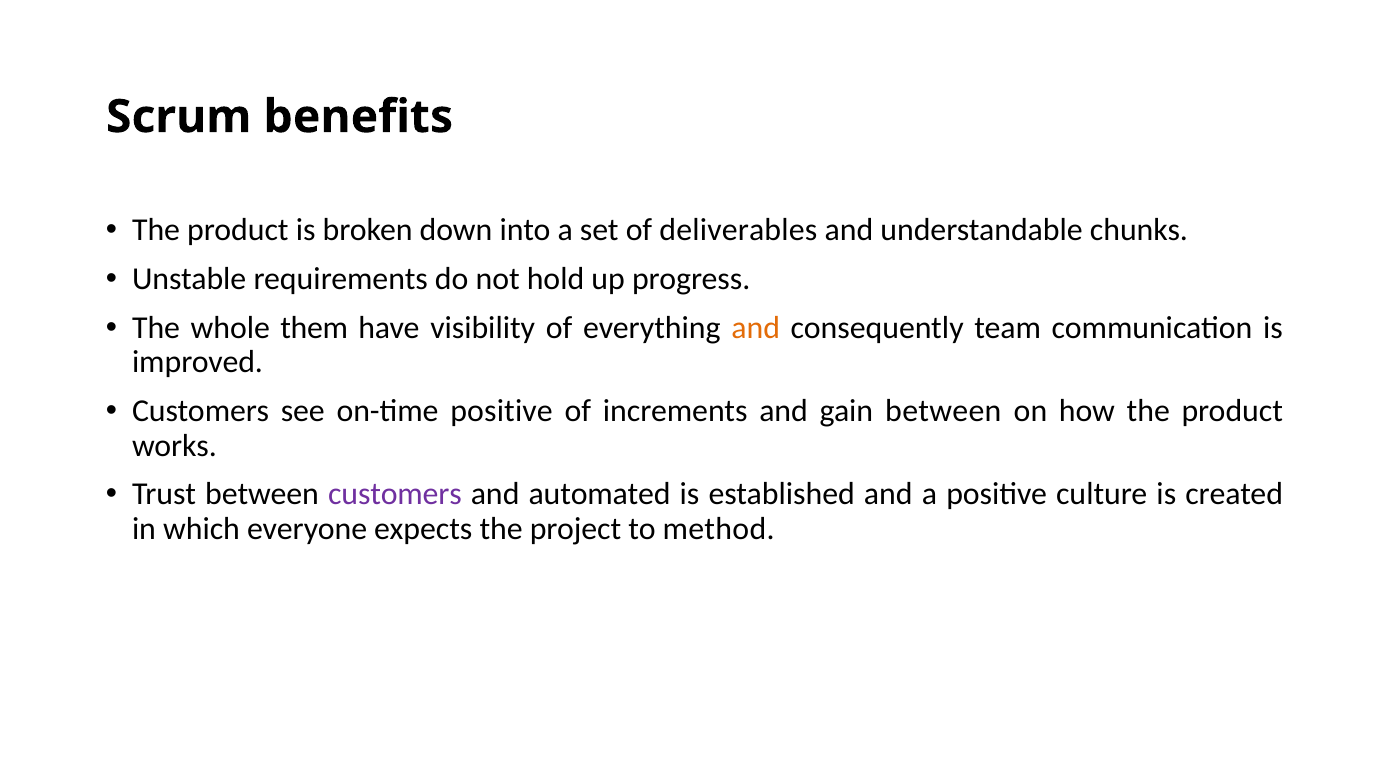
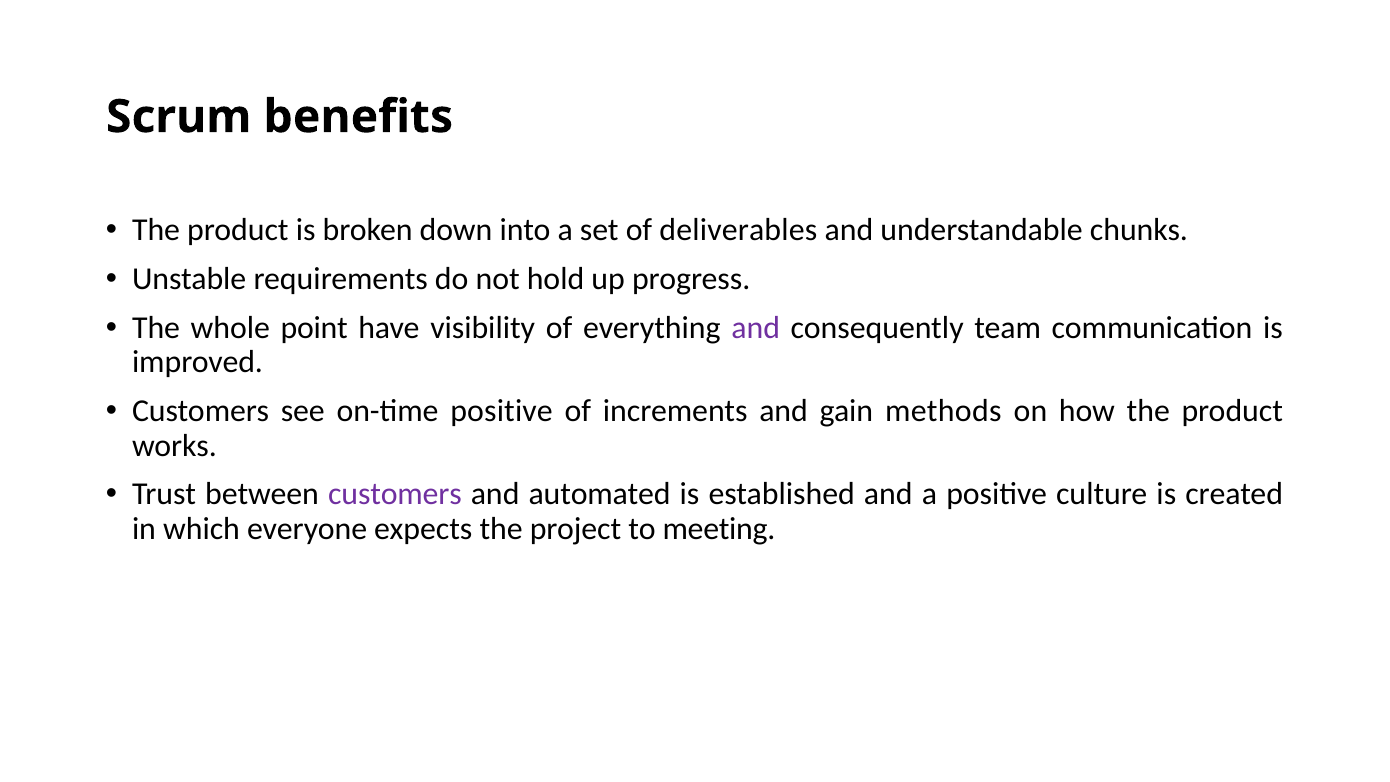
them: them -> point
and at (756, 328) colour: orange -> purple
gain between: between -> methods
method: method -> meeting
